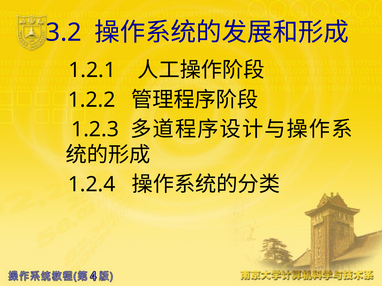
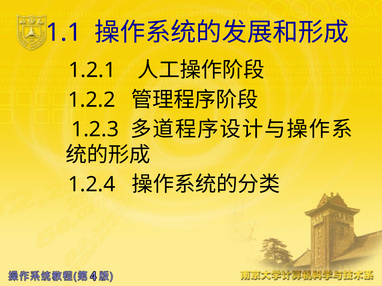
3.2: 3.2 -> 1.1
